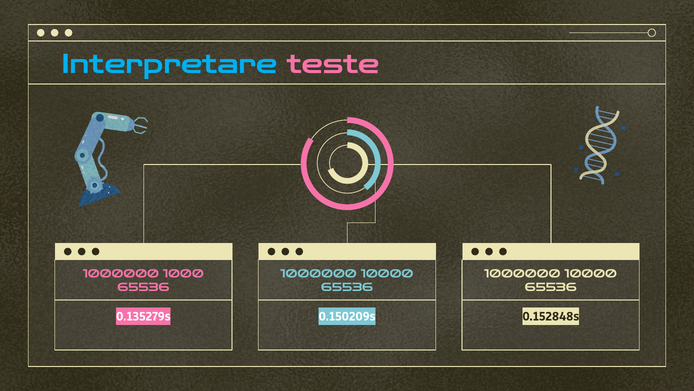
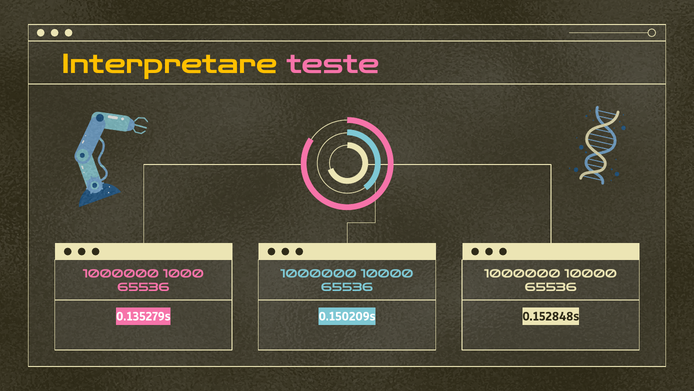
Interpretare colour: light blue -> yellow
